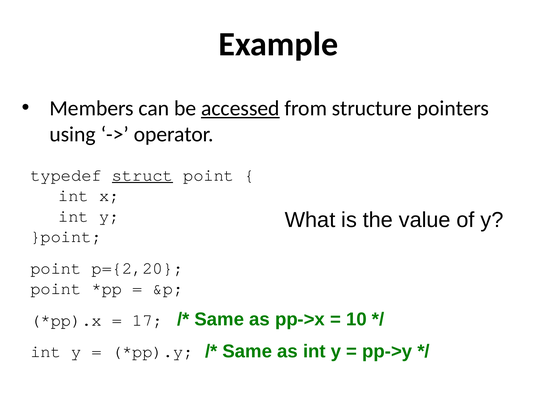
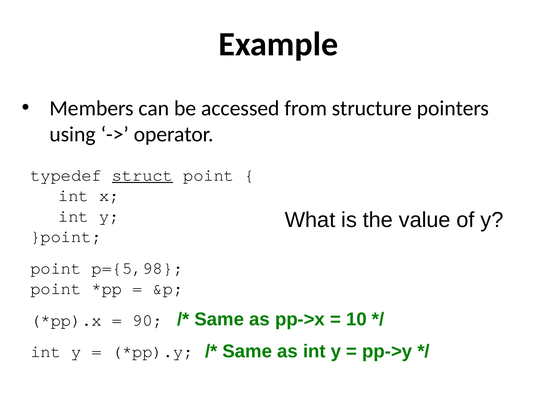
accessed underline: present -> none
p={2,20: p={2,20 -> p={5,98
17: 17 -> 90
